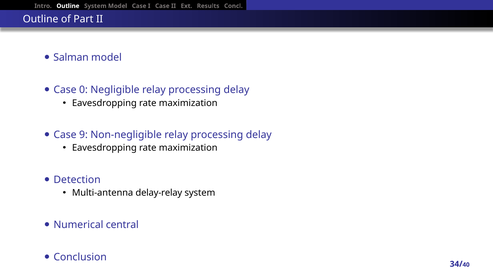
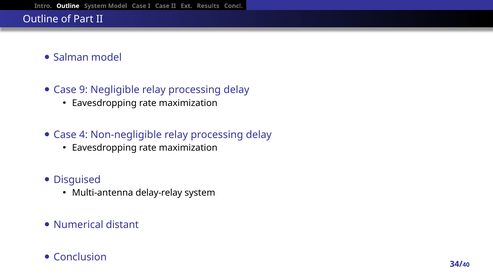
0: 0 -> 9
9: 9 -> 4
Detection: Detection -> Disguised
central: central -> distant
